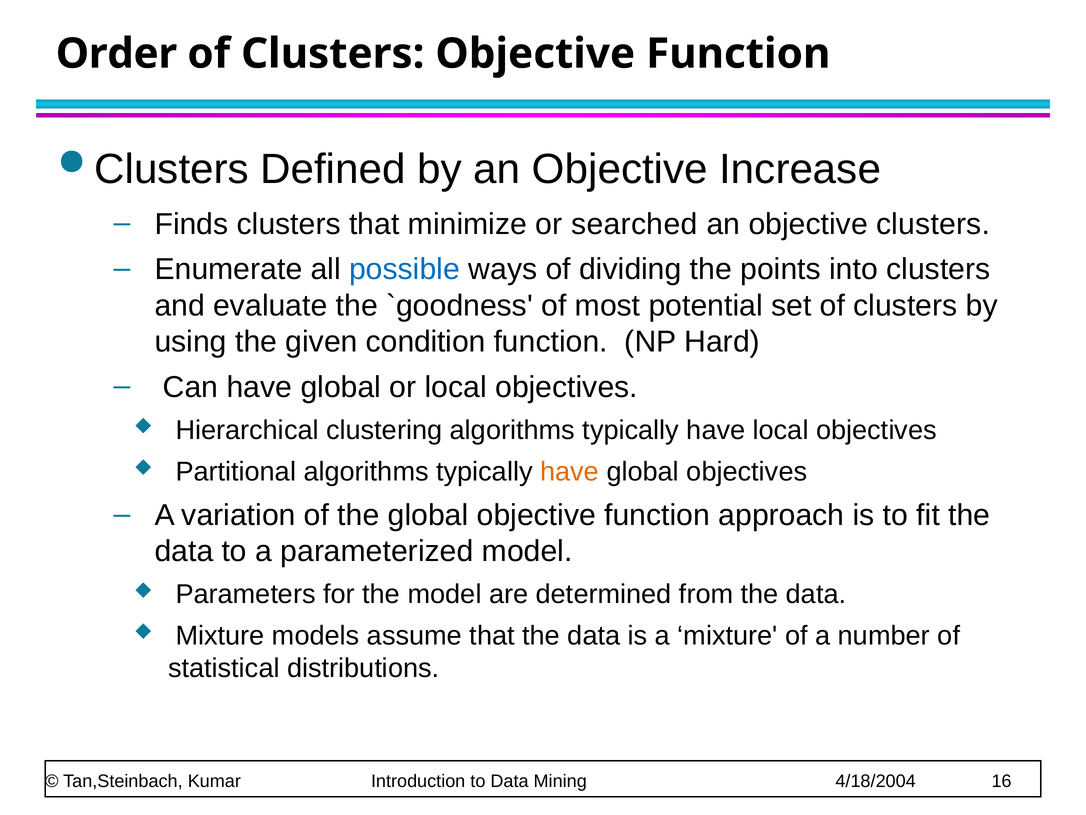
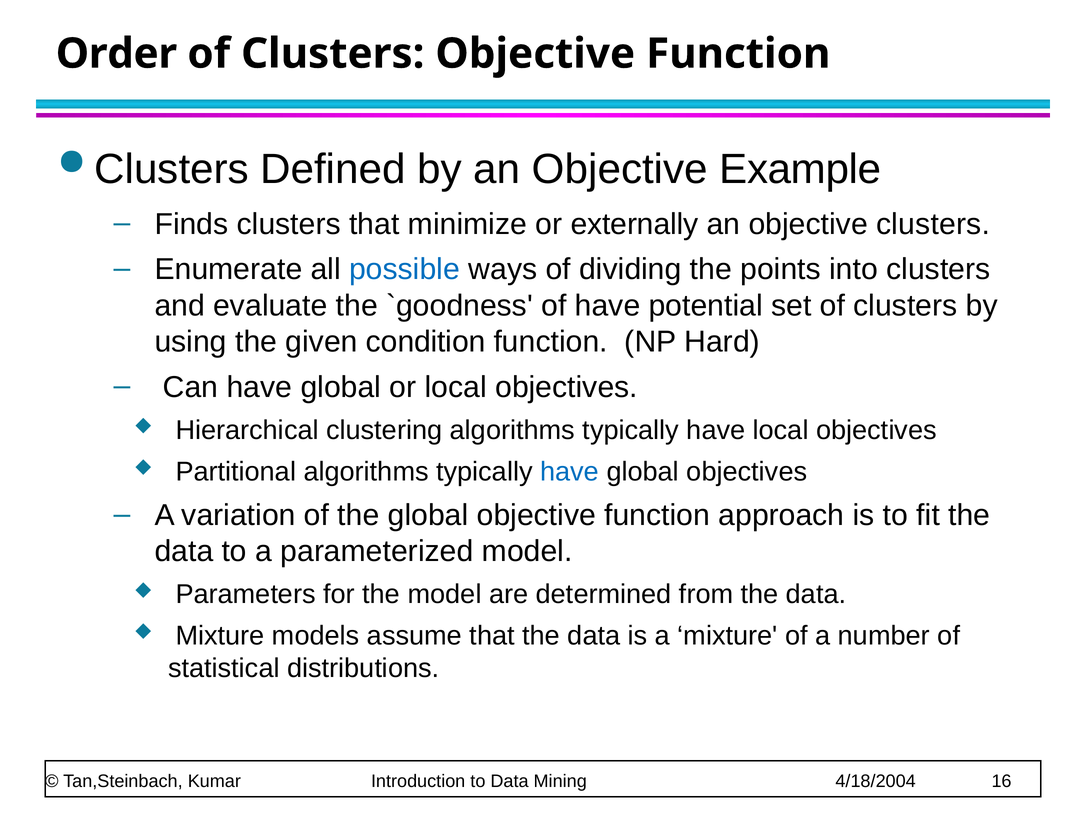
Increase: Increase -> Example
searched: searched -> externally
of most: most -> have
have at (570, 471) colour: orange -> blue
